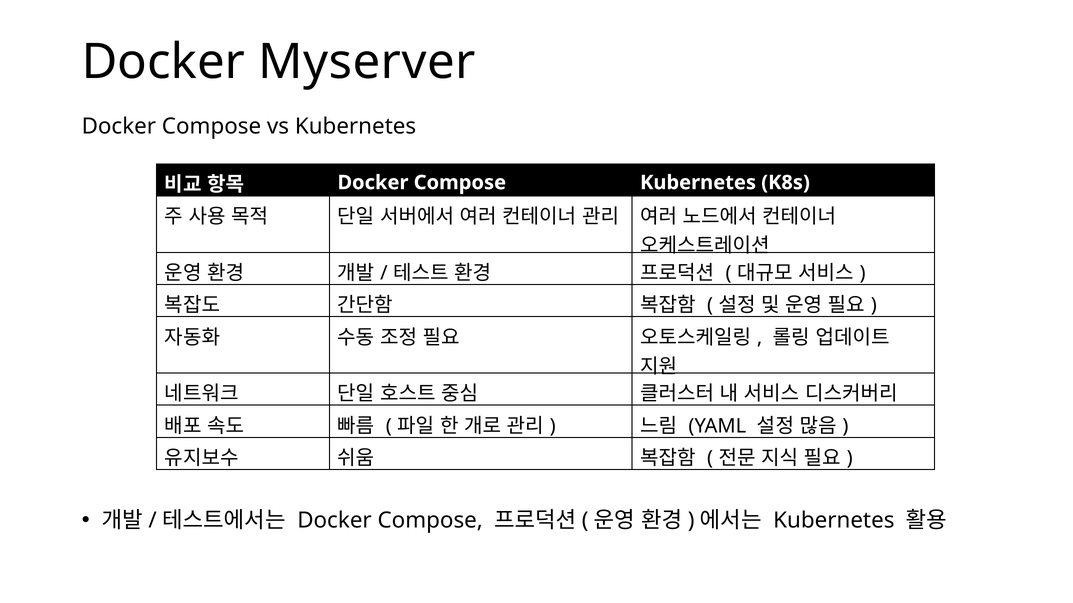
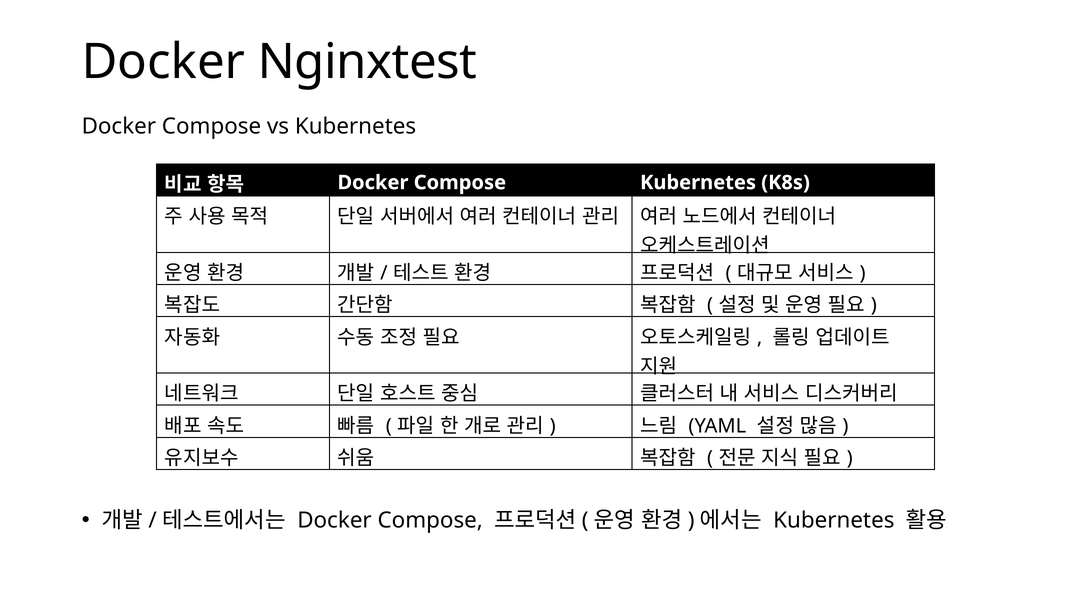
Myserver: Myserver -> Nginxtest
